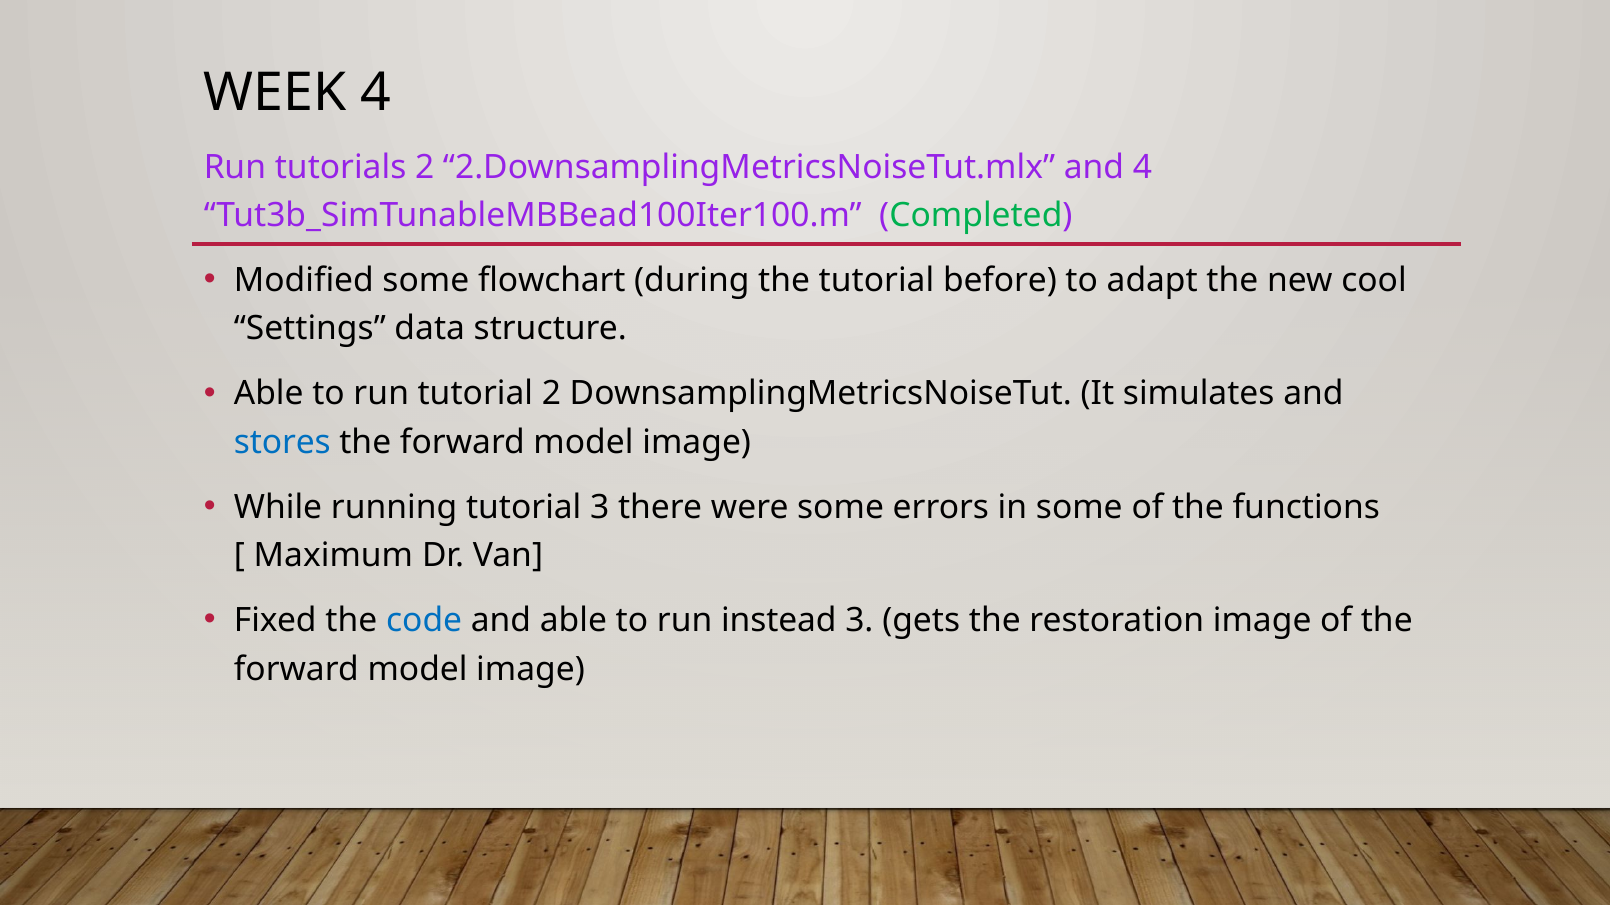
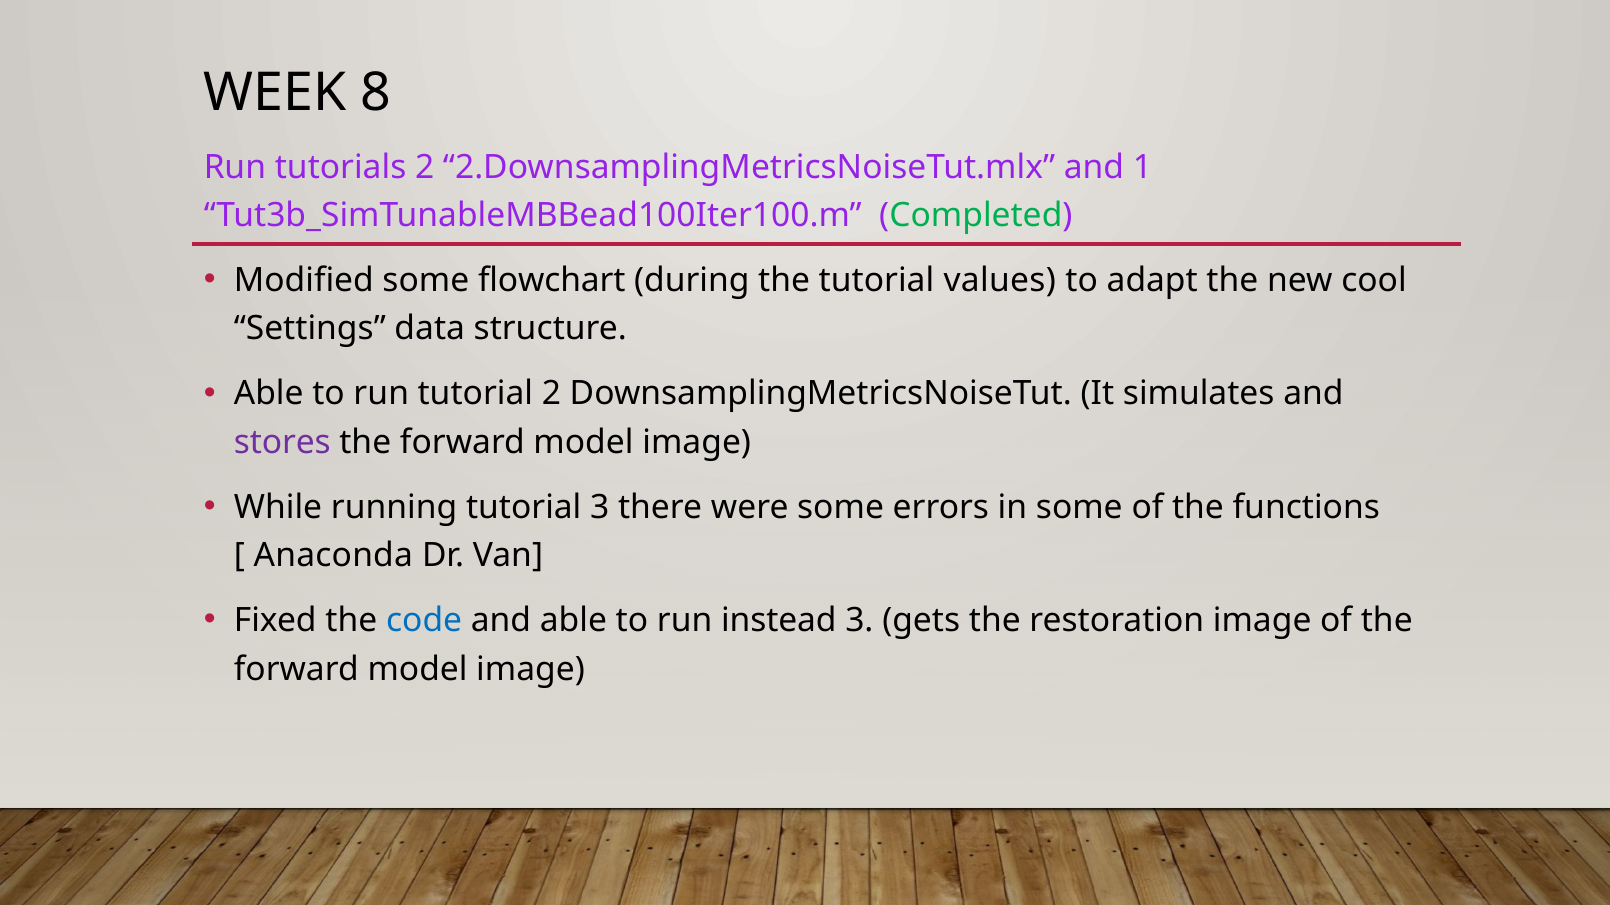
WEEK 4: 4 -> 8
and 4: 4 -> 1
before: before -> values
stores colour: blue -> purple
Maximum: Maximum -> Anaconda
